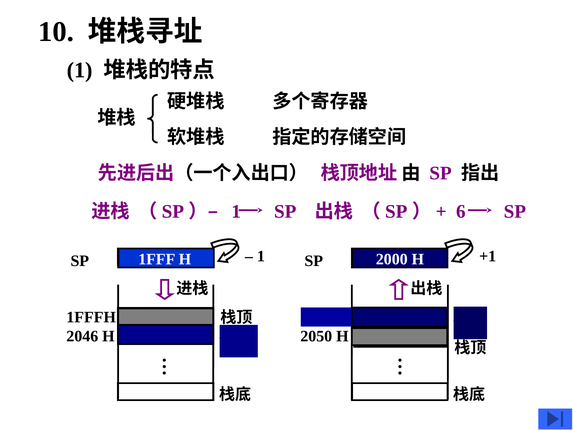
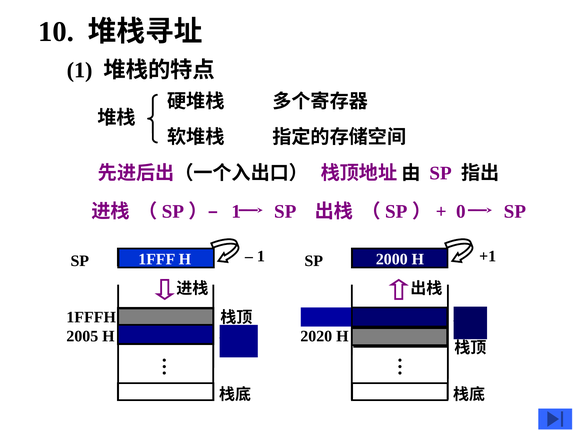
6: 6 -> 0
2046: 2046 -> 2005
2050: 2050 -> 2020
